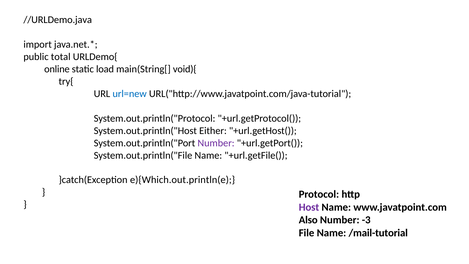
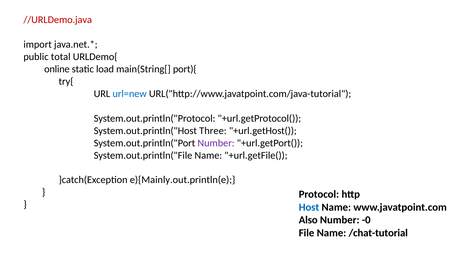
//URLDemo.java colour: black -> red
void){: void){ -> port){
Either: Either -> Three
e){Which.out.println(e: e){Which.out.println(e -> e){Mainly.out.println(e
Host colour: purple -> blue
-3: -3 -> -0
/mail-tutorial: /mail-tutorial -> /chat-tutorial
